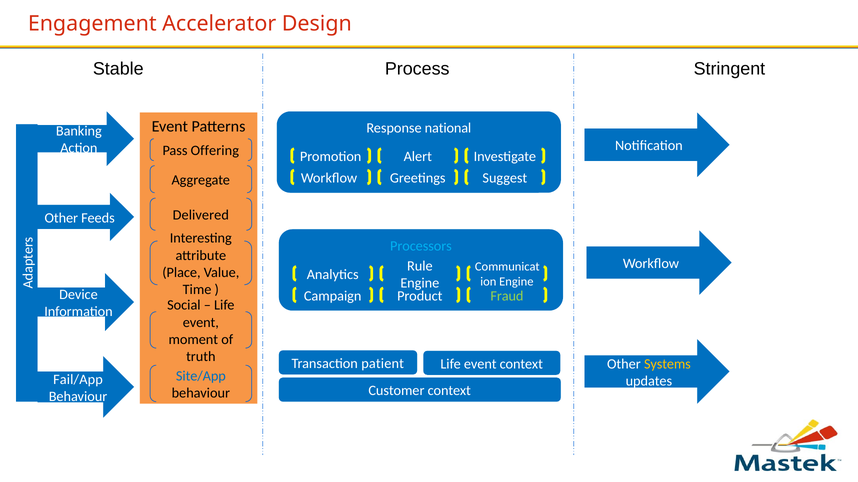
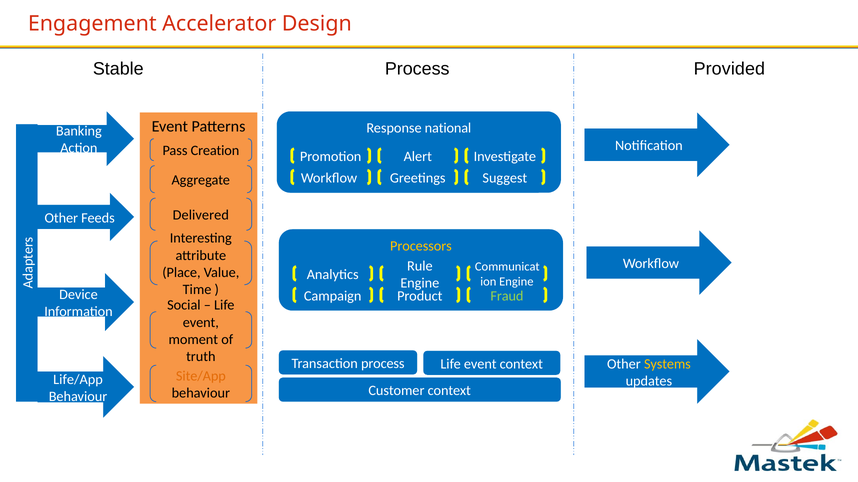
Stringent: Stringent -> Provided
Offering: Offering -> Creation
Processors colour: light blue -> yellow
Transaction patient: patient -> process
Site/App colour: blue -> orange
Fail/App: Fail/App -> Life/App
